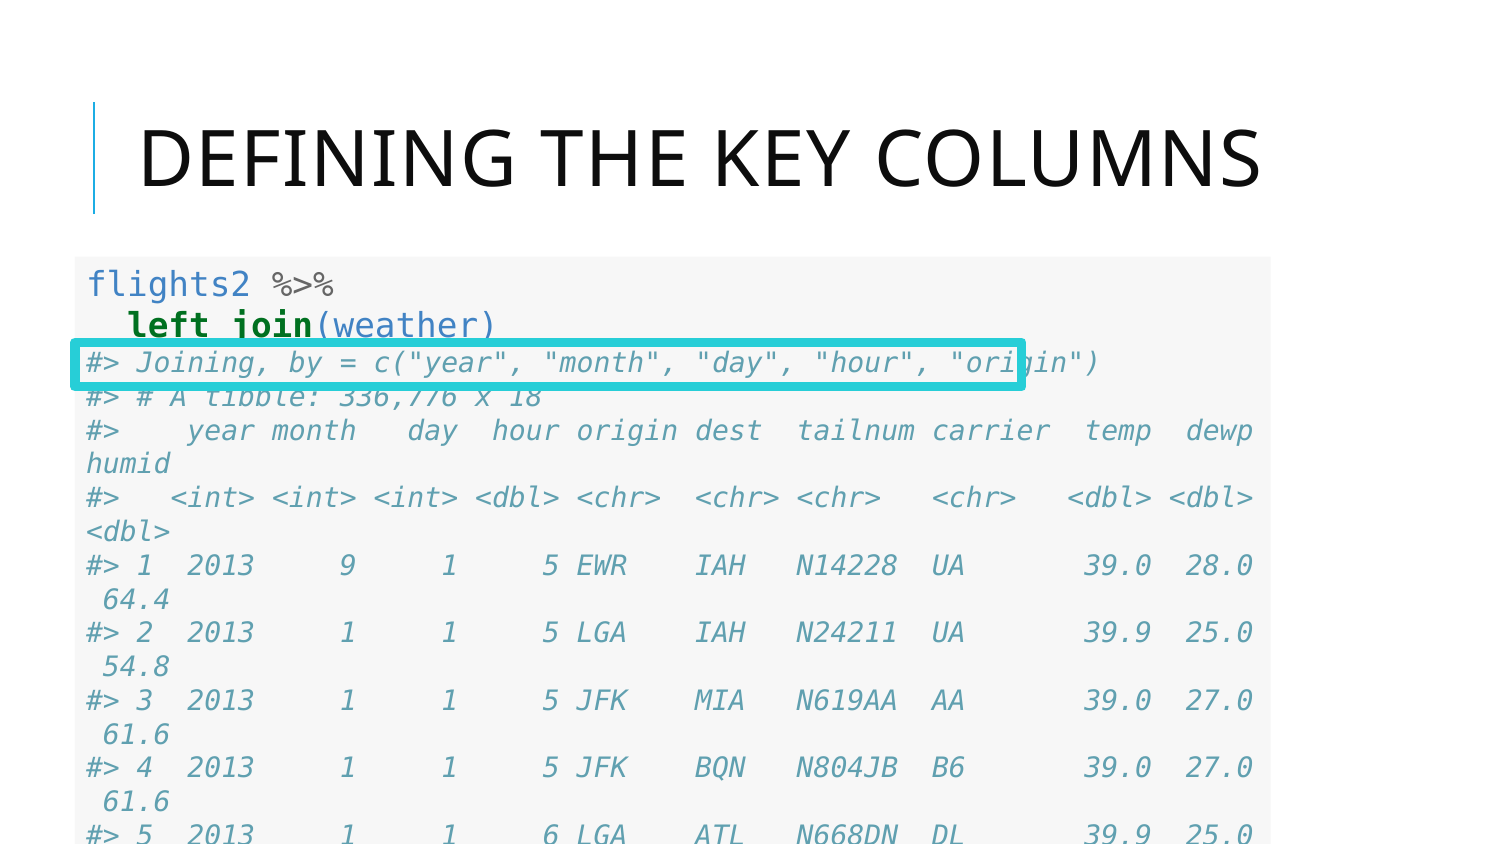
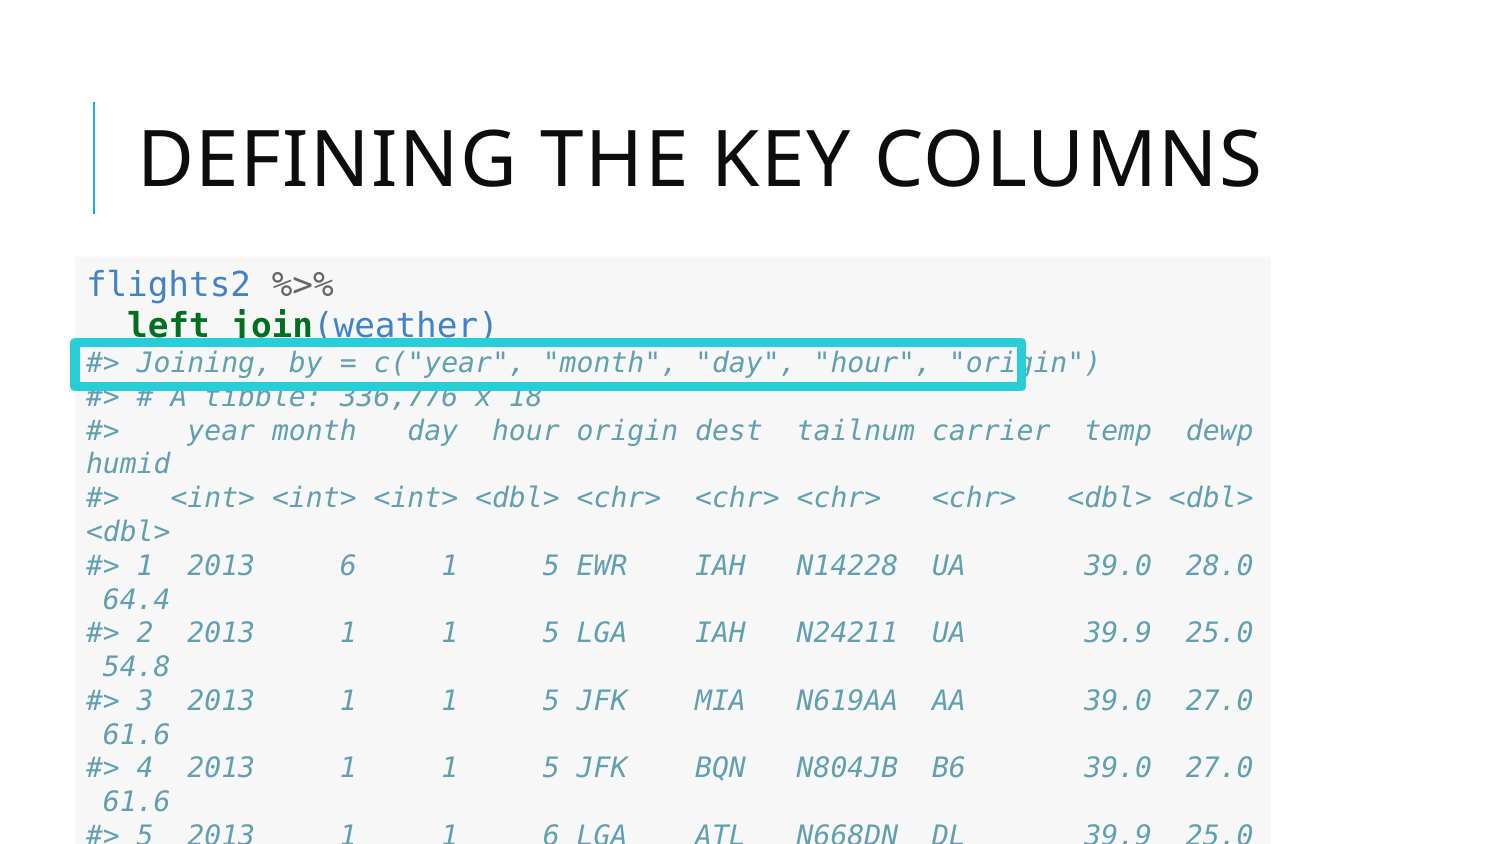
2013 9: 9 -> 6
